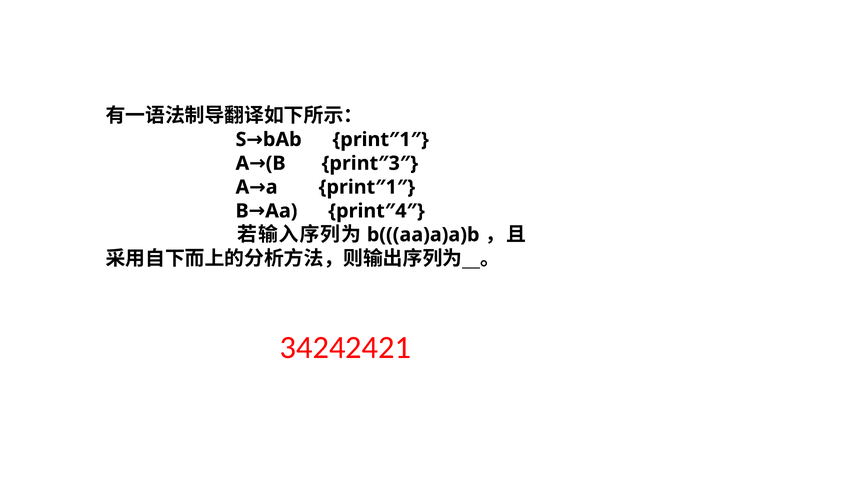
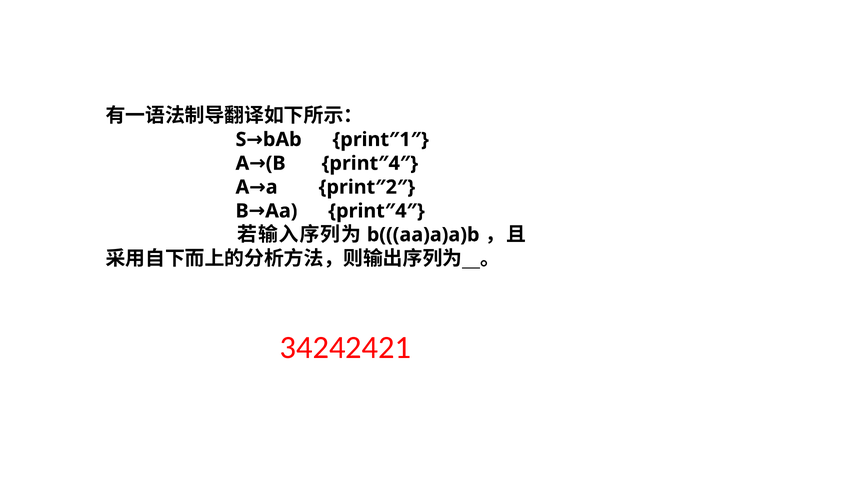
print″3″ at (370, 163): print″3″ -> print″4″
print″1″ at (367, 187): print″1″ -> print″2″
